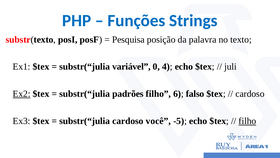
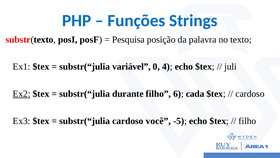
padrões: padrões -> durante
falso: falso -> cada
filho at (247, 121) underline: present -> none
